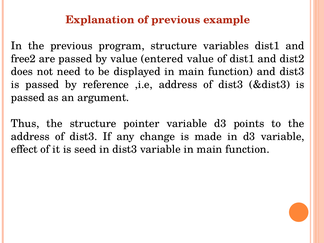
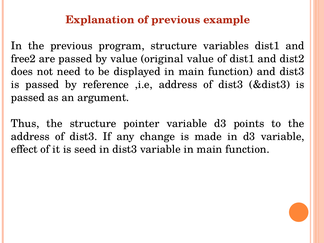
entered: entered -> original
